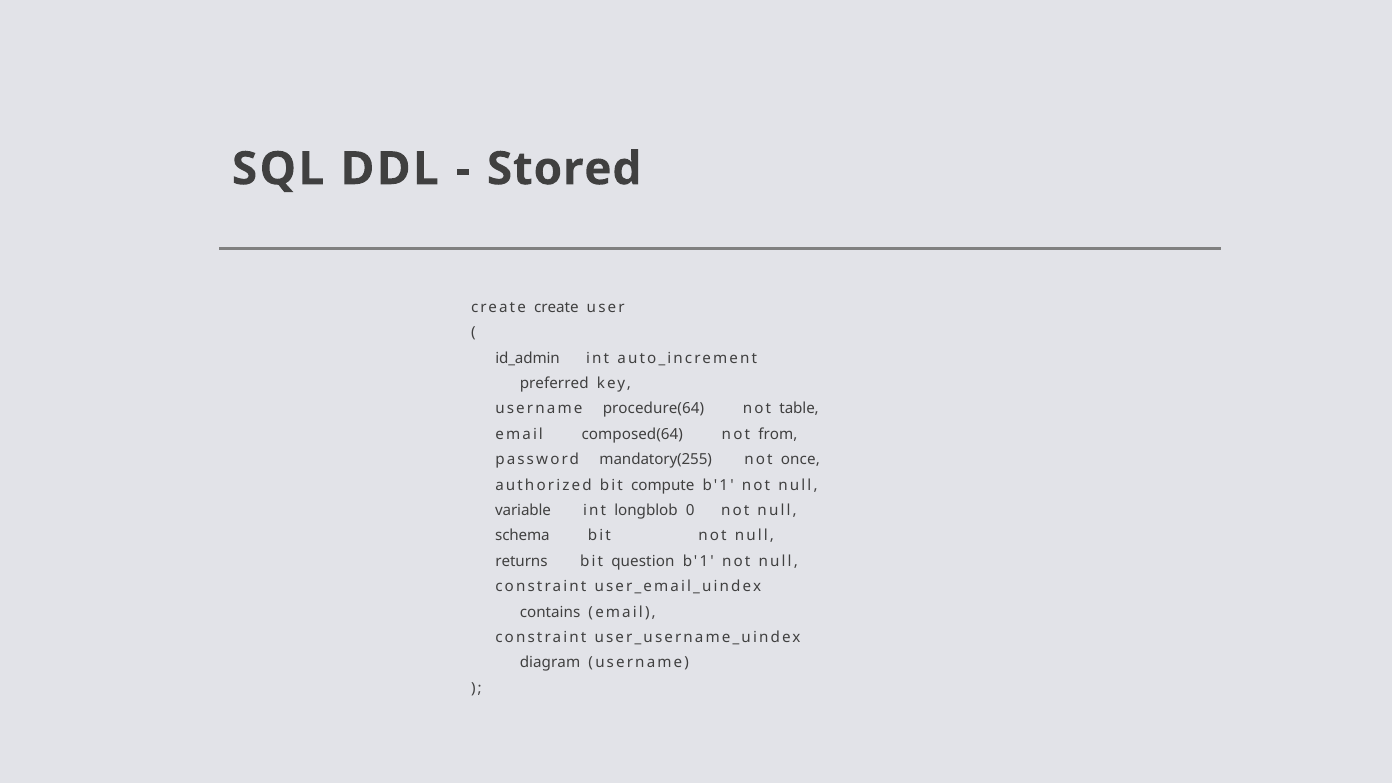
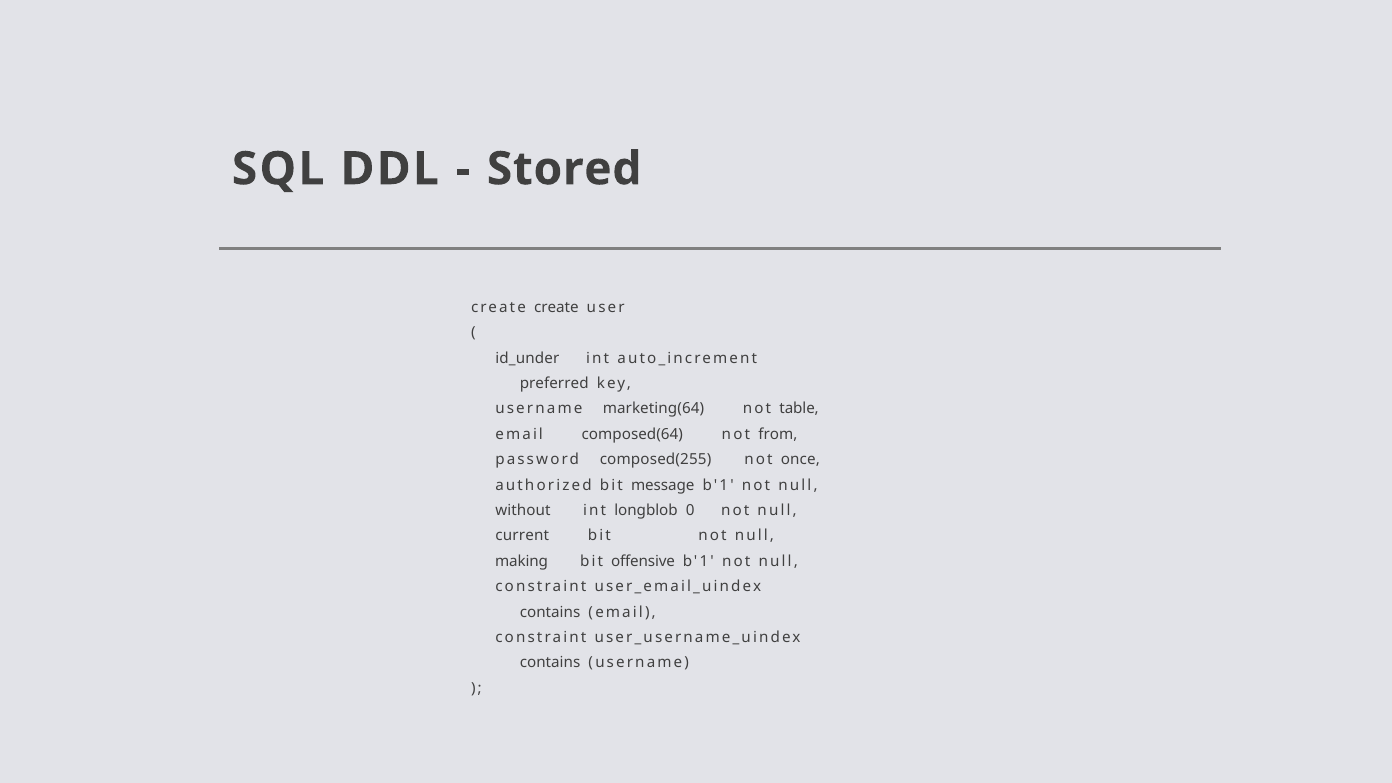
id_admin: id_admin -> id_under
procedure(64: procedure(64 -> marketing(64
mandatory(255: mandatory(255 -> composed(255
compute: compute -> message
variable: variable -> without
schema: schema -> current
returns: returns -> making
question: question -> offensive
diagram at (550, 663): diagram -> contains
